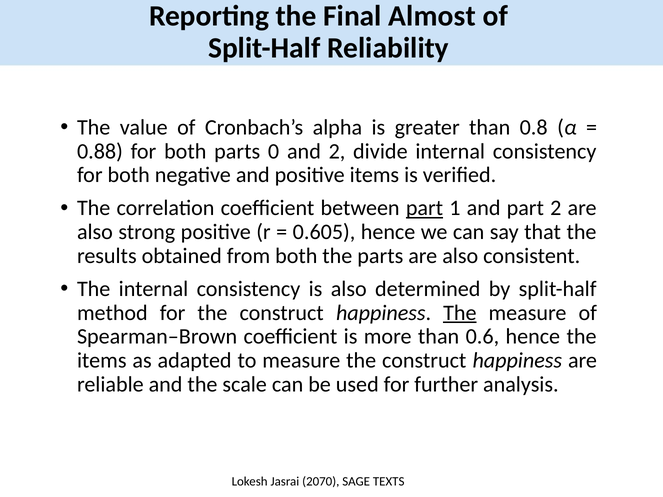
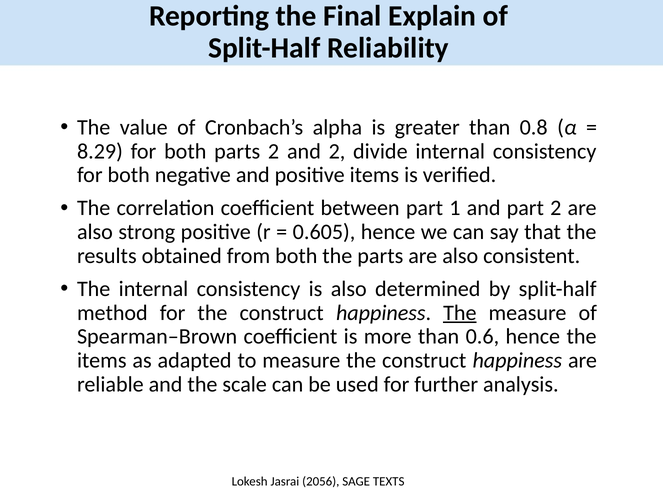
Almost: Almost -> Explain
0.88: 0.88 -> 8.29
parts 0: 0 -> 2
part at (424, 208) underline: present -> none
2070: 2070 -> 2056
